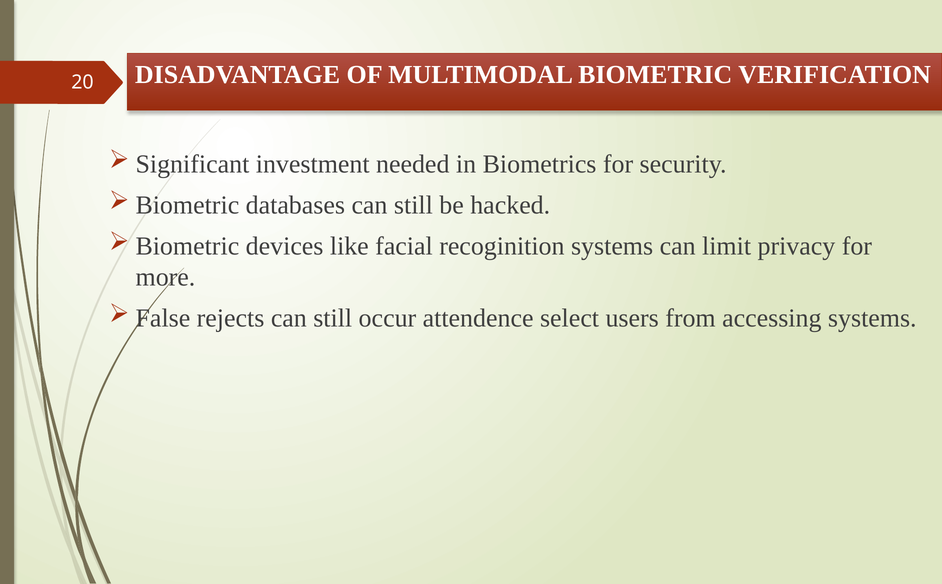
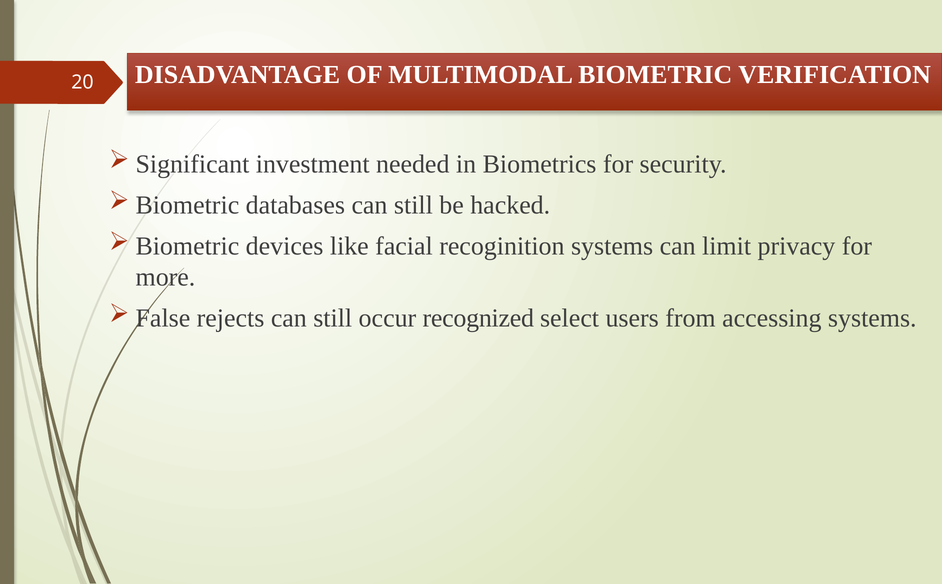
attendence: attendence -> recognized
